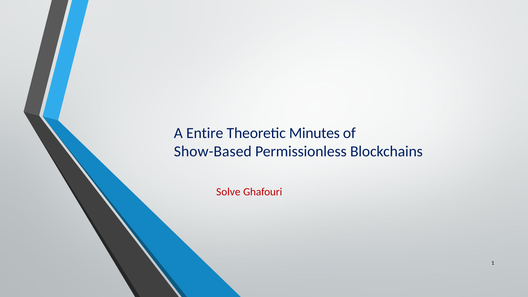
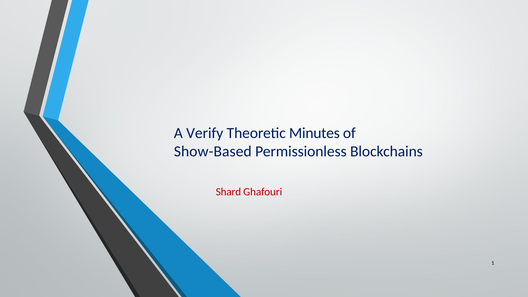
Entire: Entire -> Verify
Solve: Solve -> Shard
